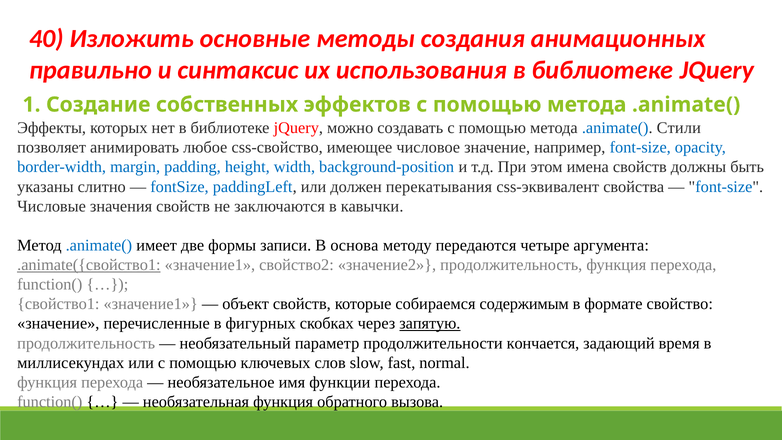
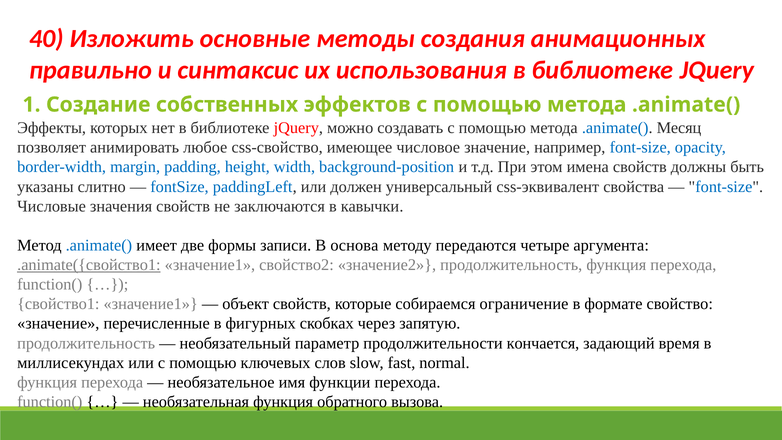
Стили: Стили -> Месяц
перекатывания: перекатывания -> универсальный
содержимым: содержимым -> ограничение
запятую underline: present -> none
